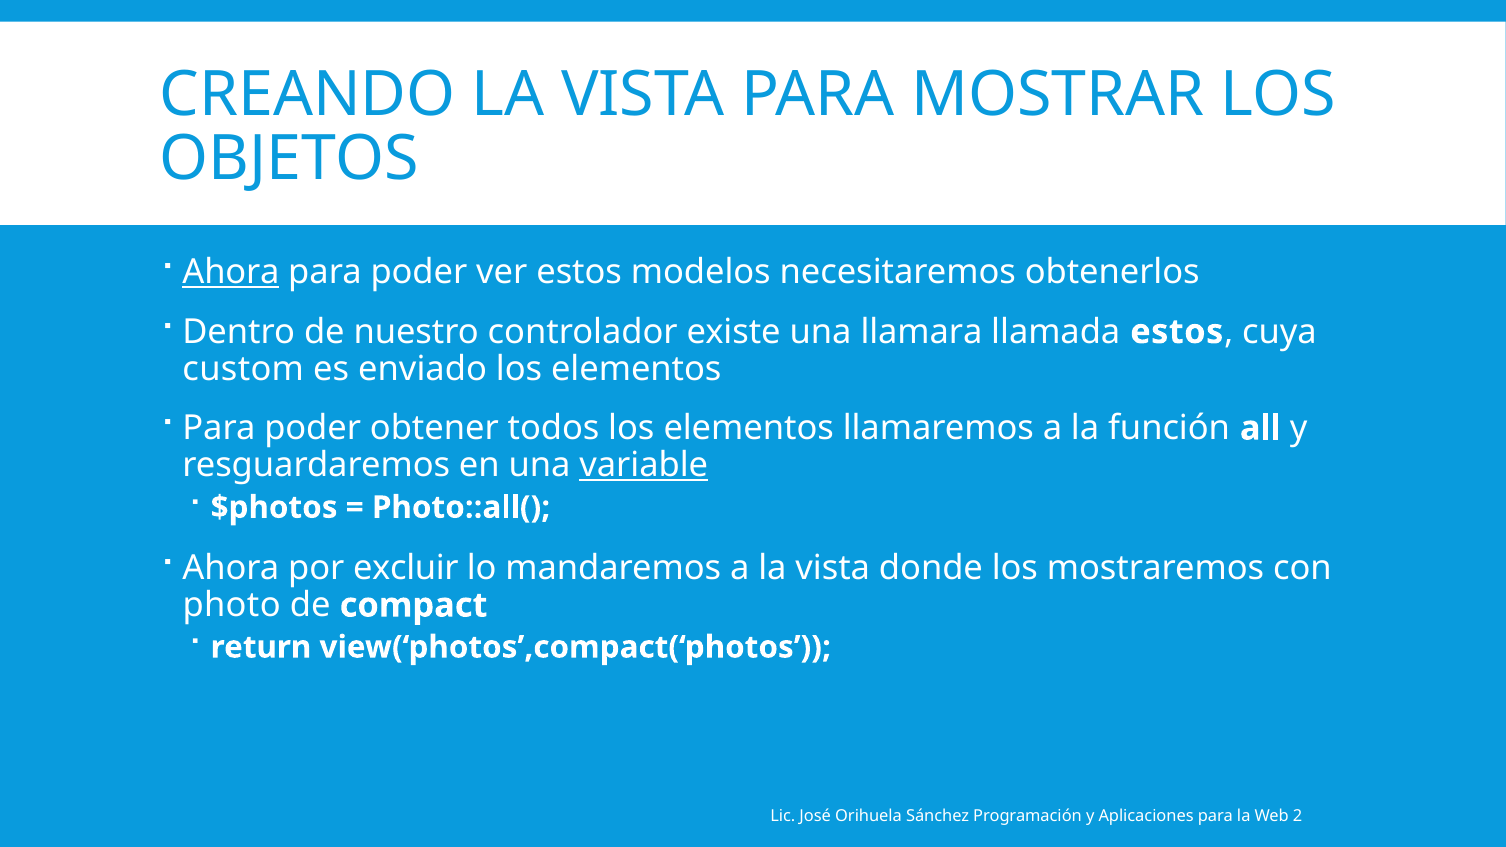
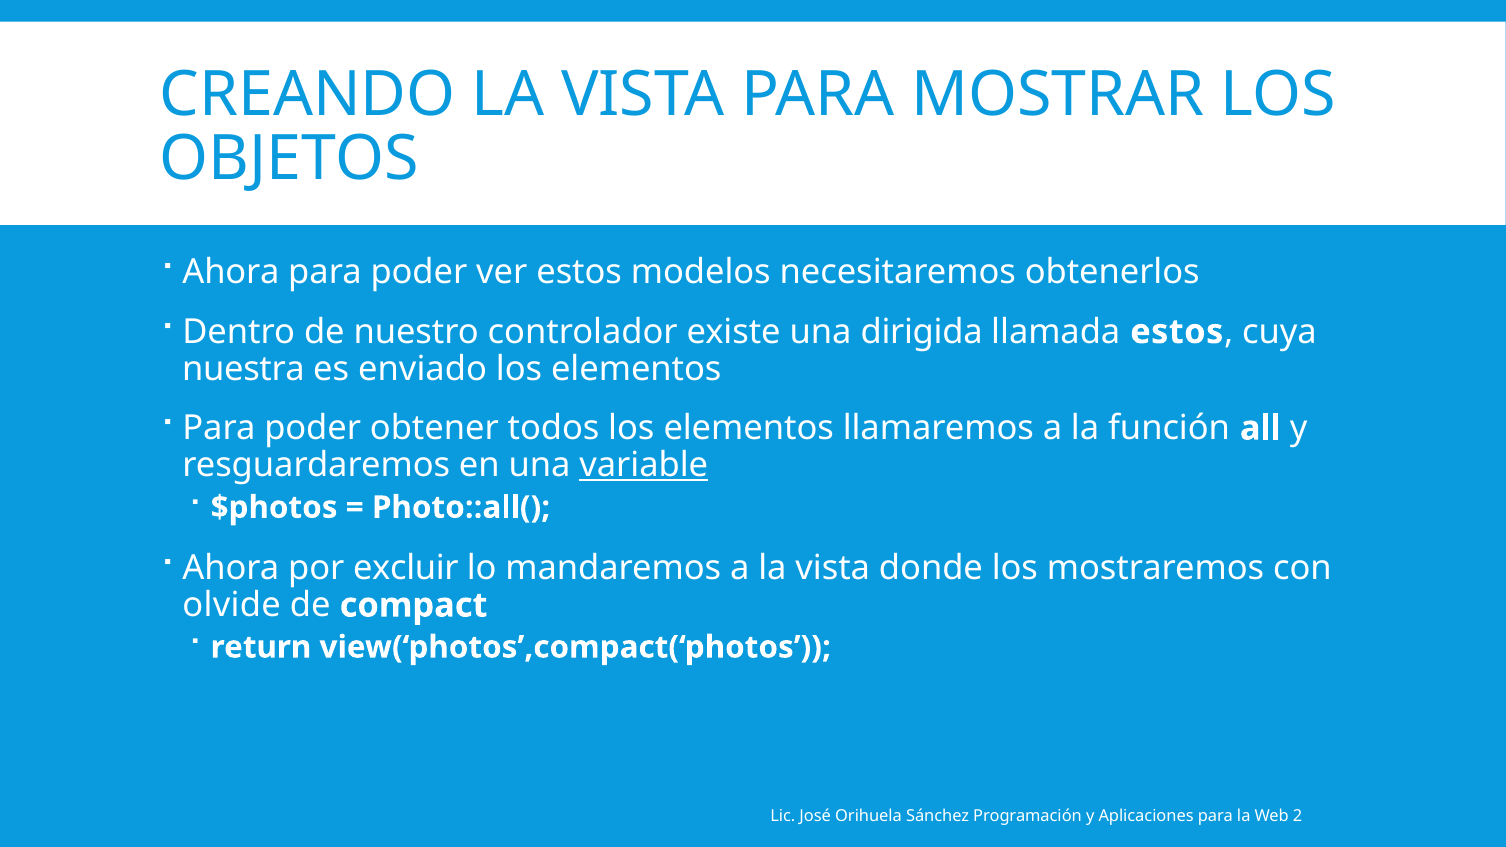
Ahora at (231, 273) underline: present -> none
llamara: llamara -> dirigida
custom: custom -> nuestra
photo: photo -> olvide
